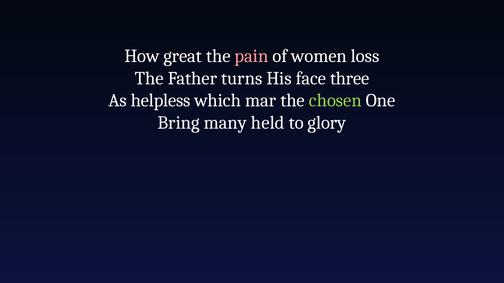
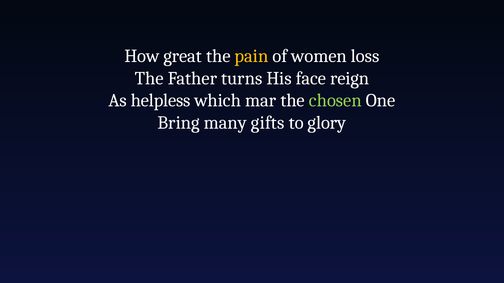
pain colour: pink -> yellow
three: three -> reign
held: held -> gifts
